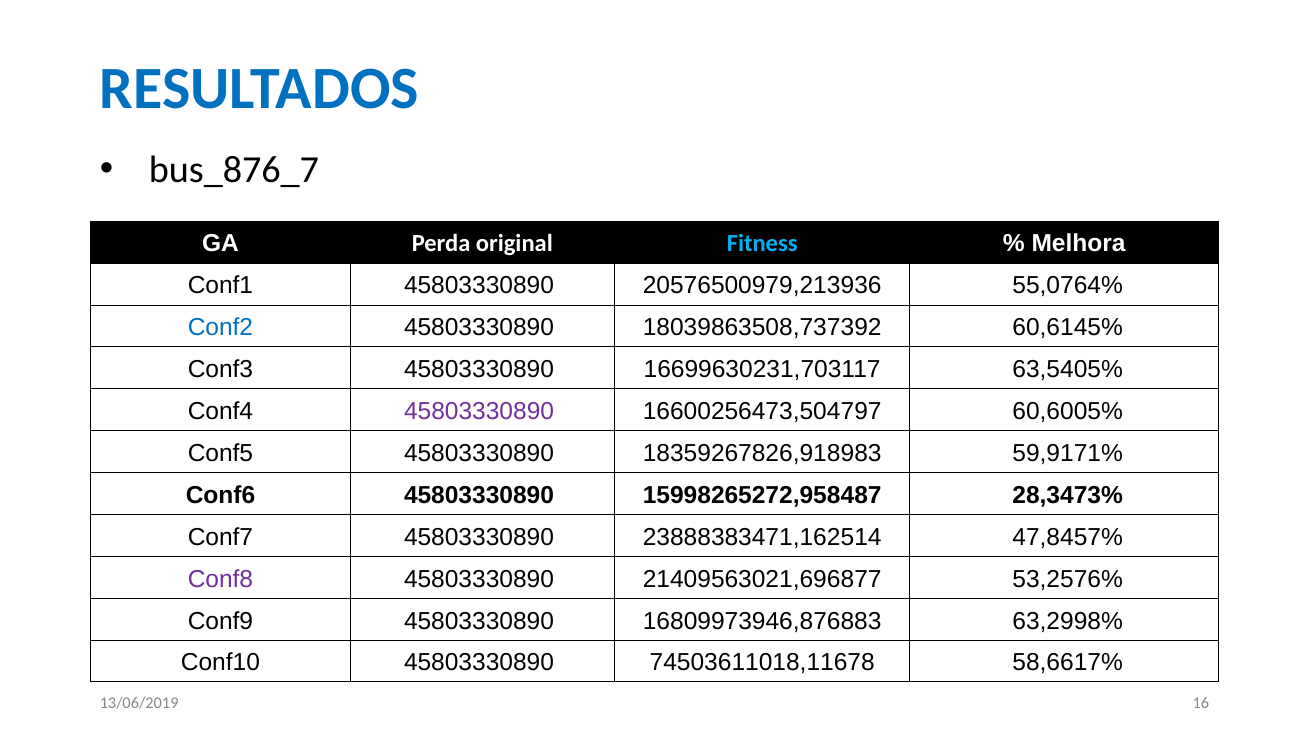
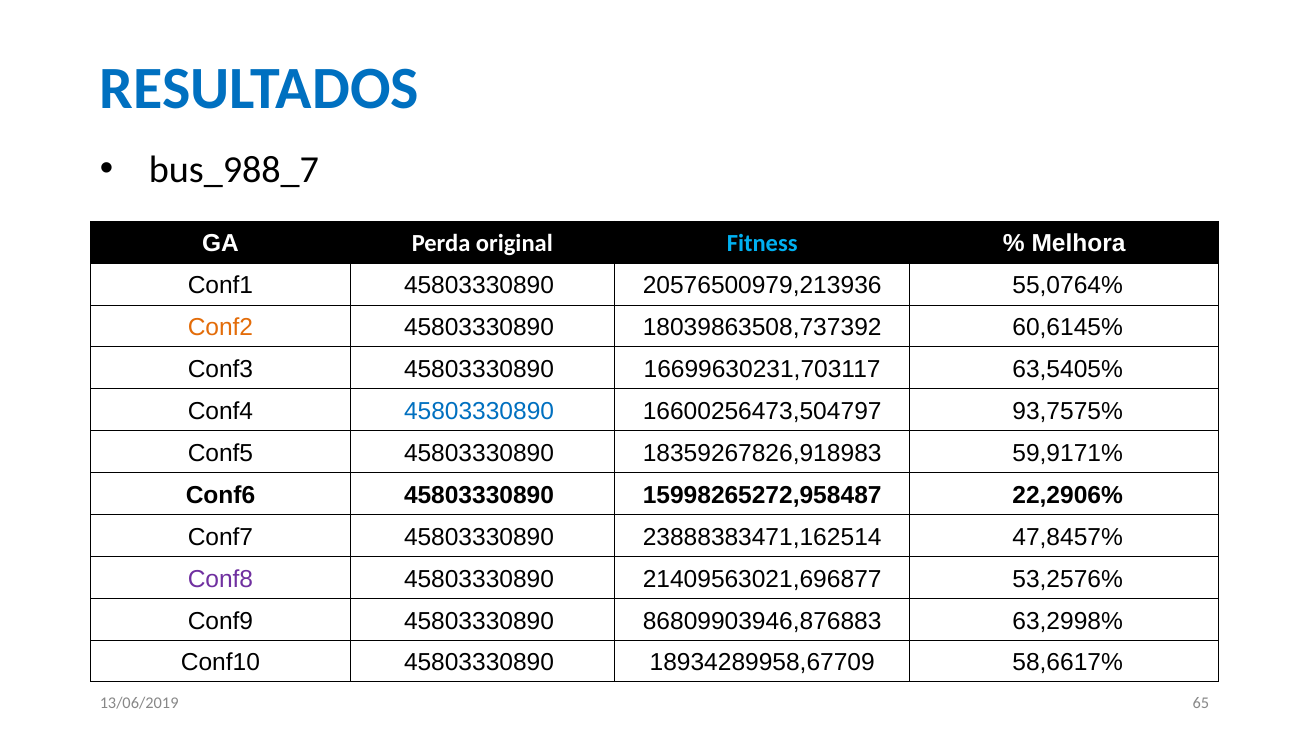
bus_876_7: bus_876_7 -> bus_988_7
Conf2 colour: blue -> orange
45803330890 at (479, 412) colour: purple -> blue
60,6005%: 60,6005% -> 93,7575%
28,3473%: 28,3473% -> 22,2906%
16809973946,876883: 16809973946,876883 -> 86809903946,876883
74503611018,11678: 74503611018,11678 -> 18934289958,67709
16: 16 -> 65
